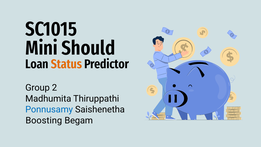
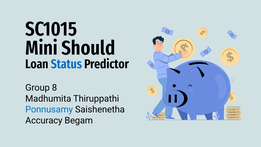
Status colour: orange -> blue
2: 2 -> 8
Boosting: Boosting -> Accuracy
